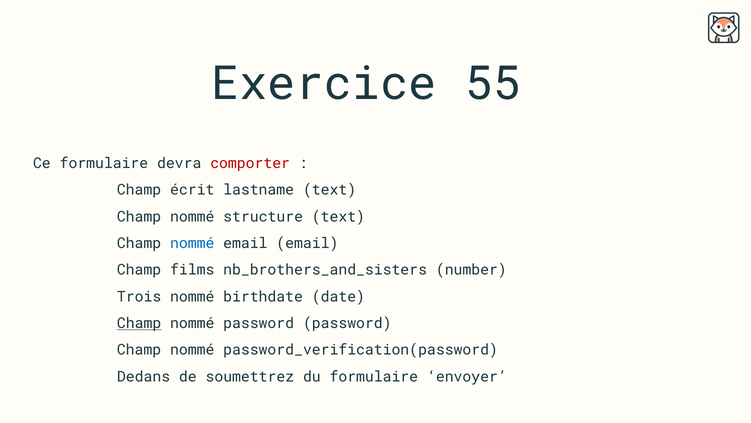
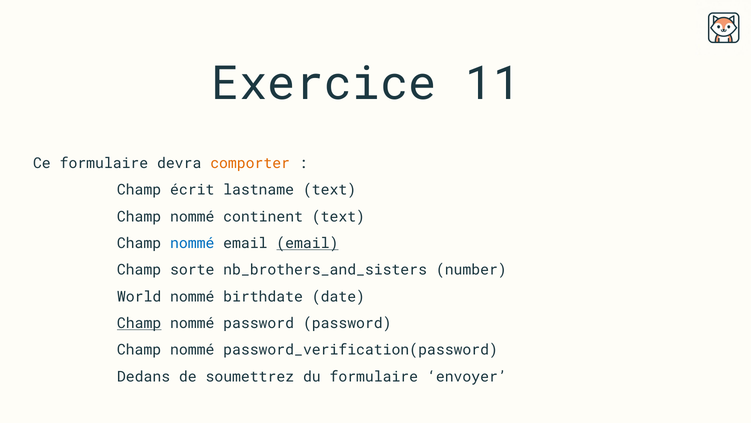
55: 55 -> 11
comporter colour: red -> orange
structure: structure -> continent
email at (307, 243) underline: none -> present
films: films -> sorte
Trois: Trois -> World
